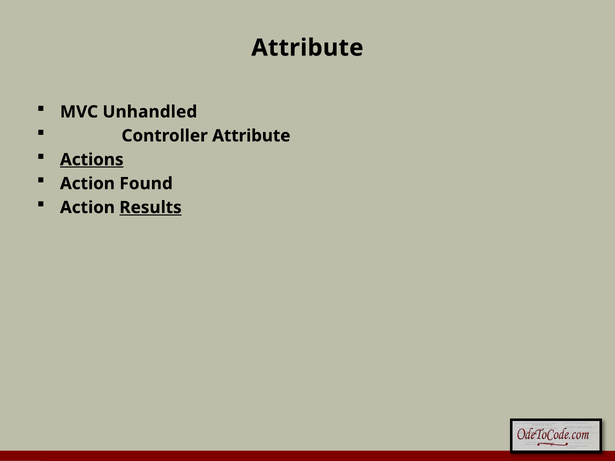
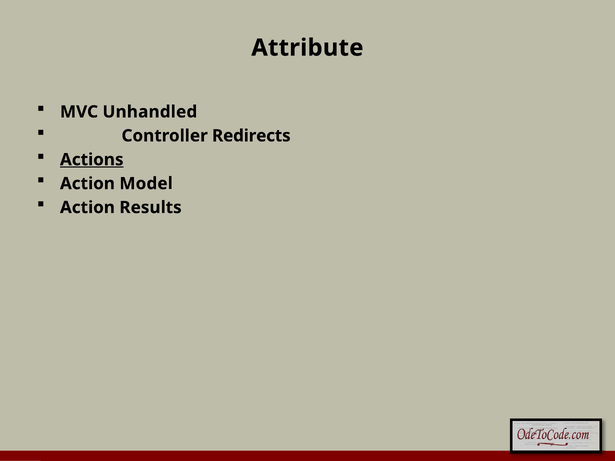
Controller Attribute: Attribute -> Redirects
Found: Found -> Model
Results underline: present -> none
